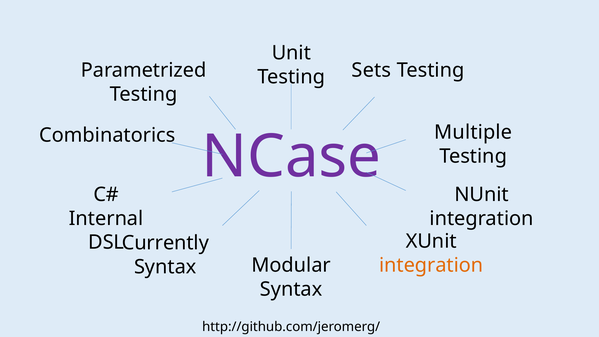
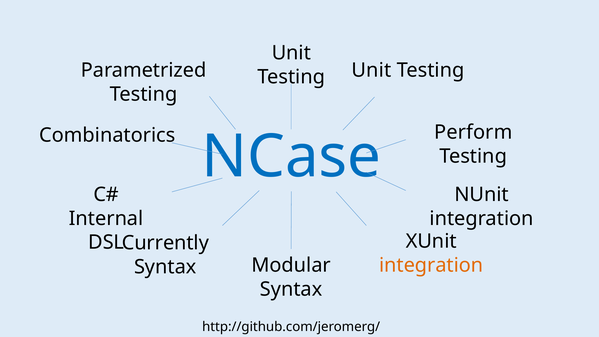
Sets at (371, 70): Sets -> Unit
Multiple: Multiple -> Perform
NCase at (291, 157) colour: purple -> blue
